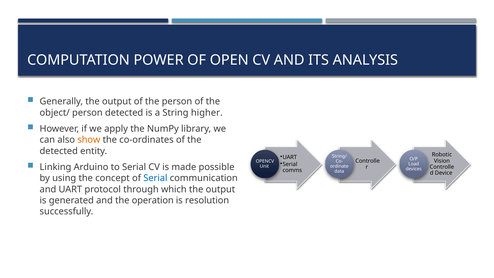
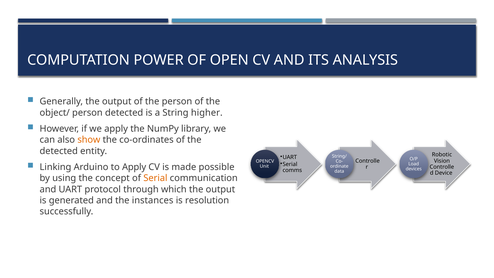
to Serial: Serial -> Apply
Serial at (155, 178) colour: blue -> orange
operation: operation -> instances
